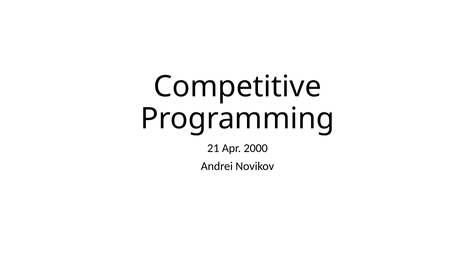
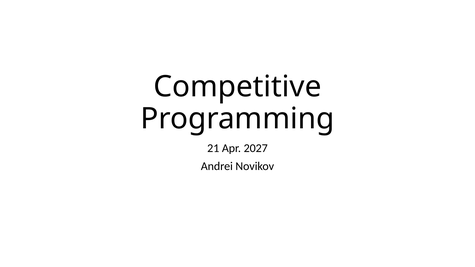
2000: 2000 -> 2027
